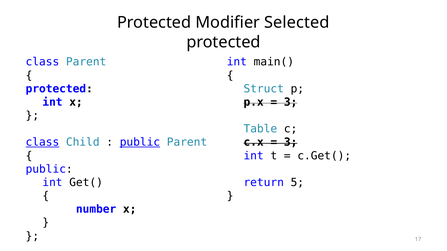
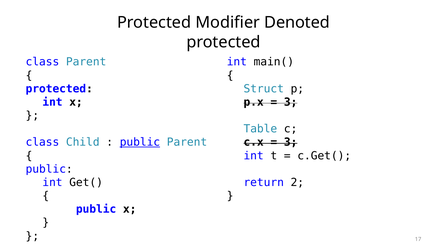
Selected: Selected -> Denoted
class at (42, 143) underline: present -> none
5: 5 -> 2
number at (96, 210): number -> public
